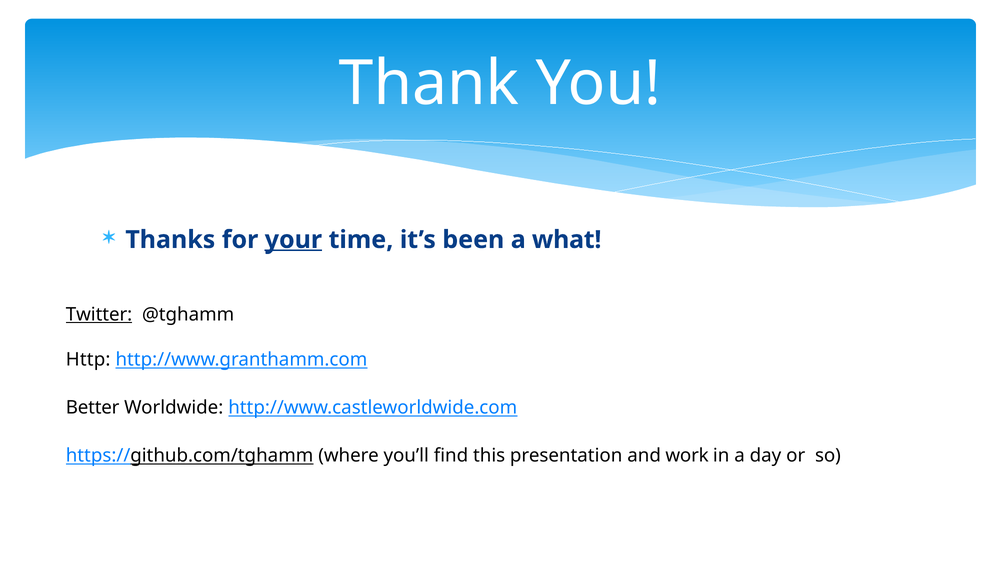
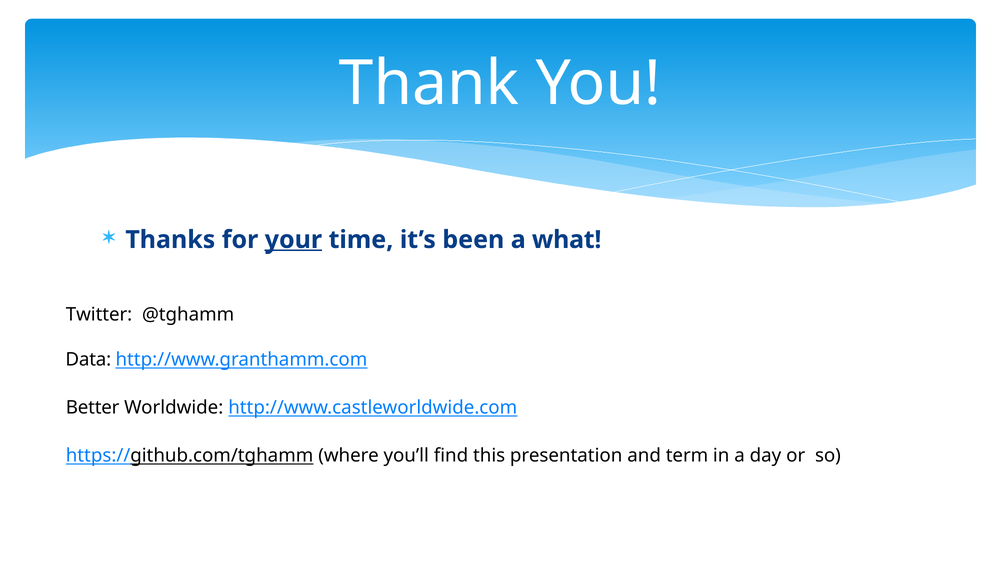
Twitter underline: present -> none
Http: Http -> Data
work: work -> term
